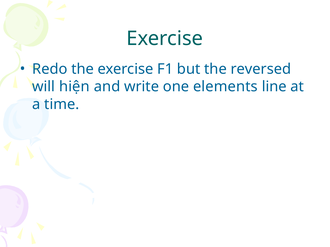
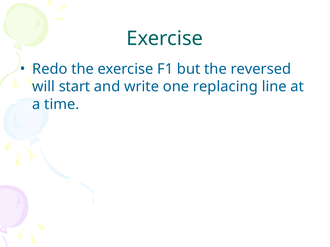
hiện: hiện -> start
elements: elements -> replacing
